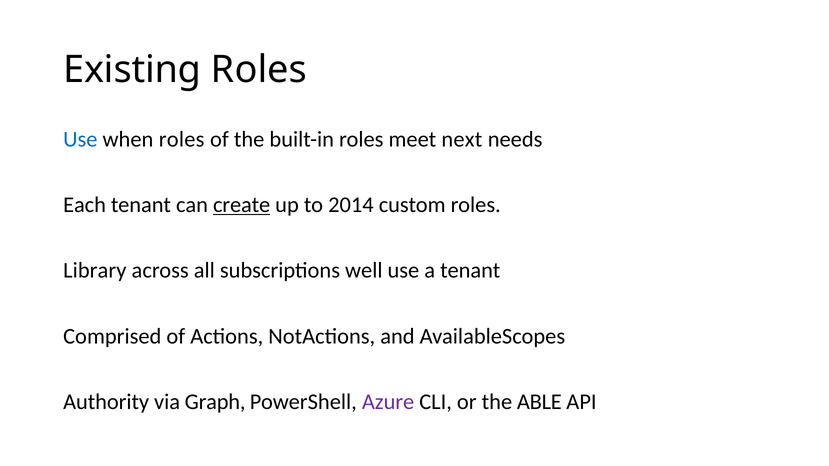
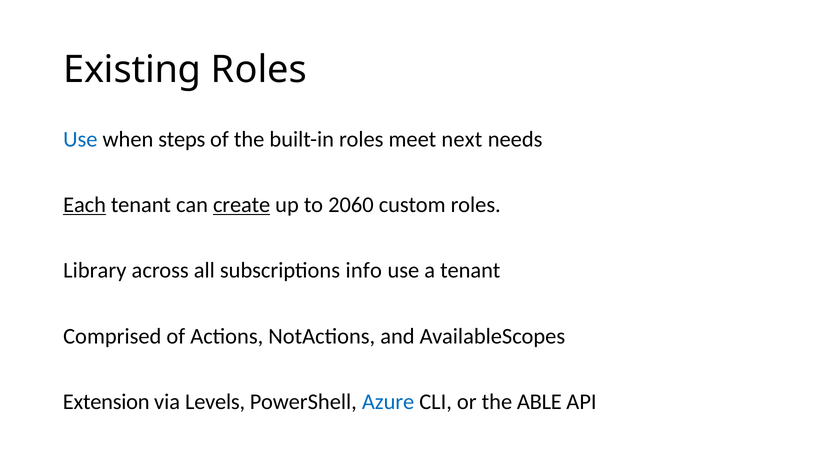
when roles: roles -> steps
Each underline: none -> present
2014: 2014 -> 2060
well: well -> info
Authority: Authority -> Extension
Graph: Graph -> Levels
Azure colour: purple -> blue
